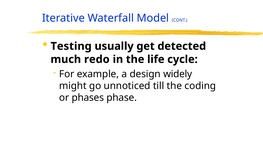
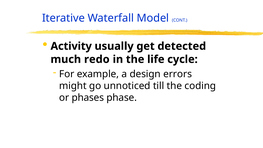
Testing: Testing -> Activity
widely: widely -> errors
